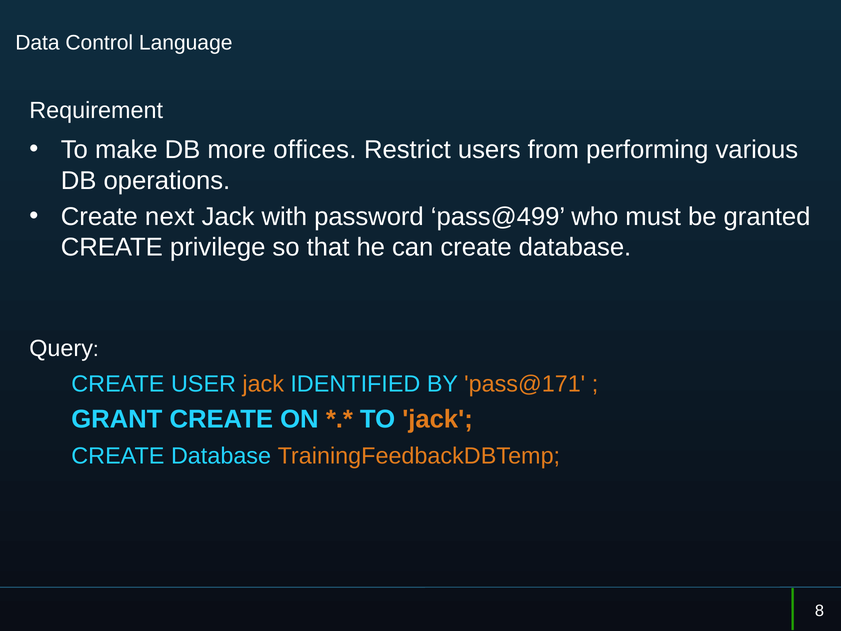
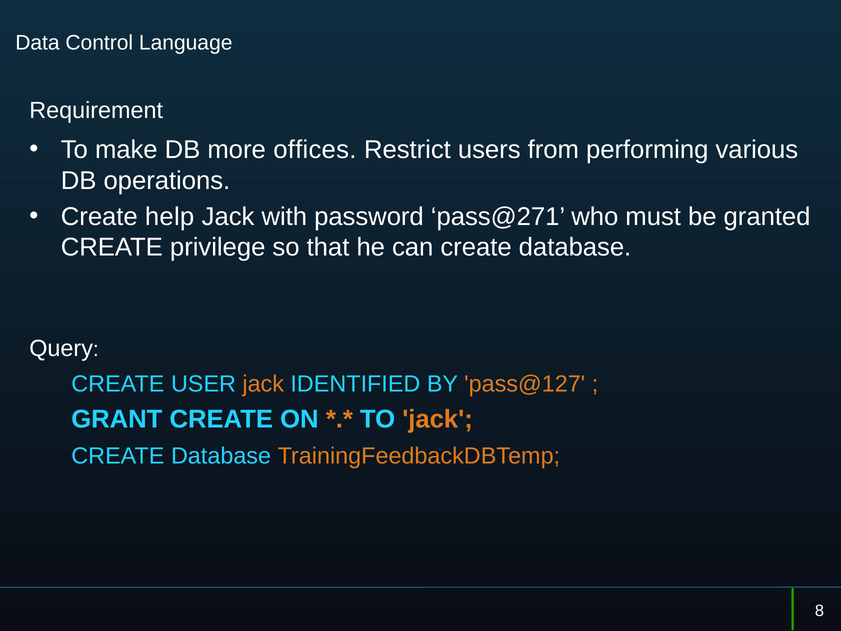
next: next -> help
pass@499: pass@499 -> pass@271
pass@171: pass@171 -> pass@127
